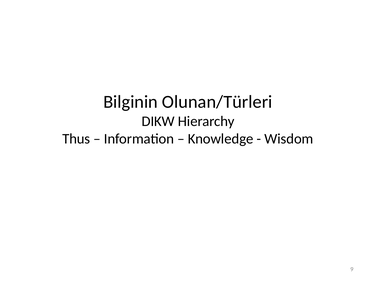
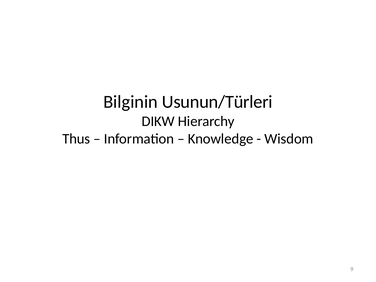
Olunan/Türleri: Olunan/Türleri -> Usunun/Türleri
